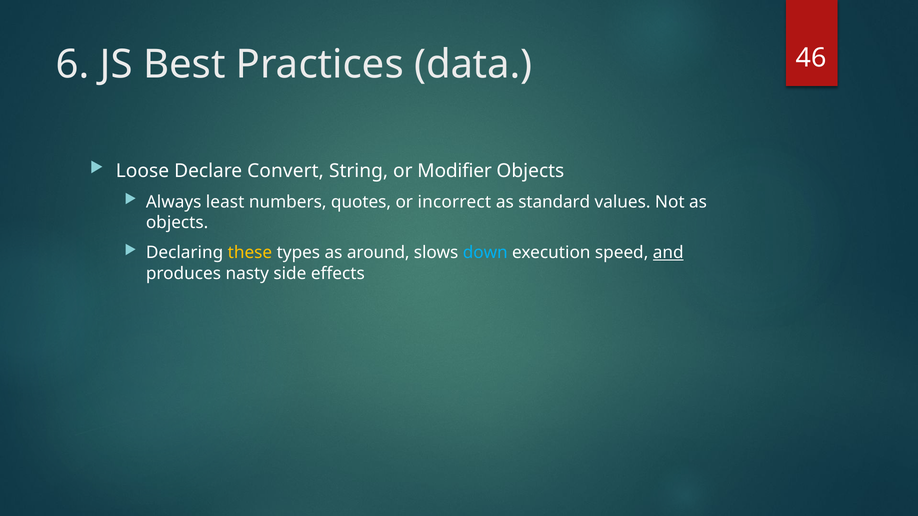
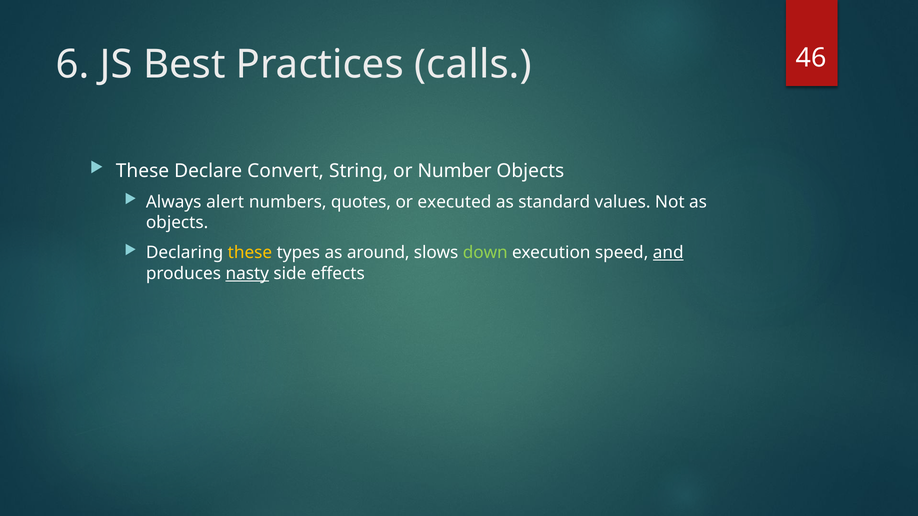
data: data -> calls
Loose at (142, 171): Loose -> These
Modifier: Modifier -> Number
least: least -> alert
incorrect: incorrect -> executed
down colour: light blue -> light green
nasty underline: none -> present
